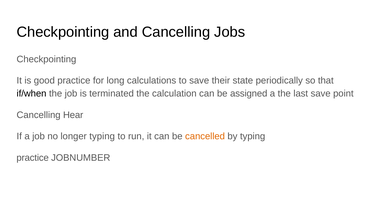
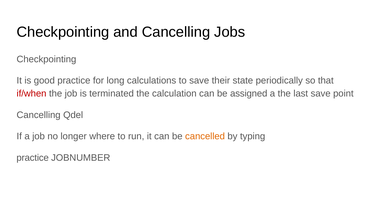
if/when colour: black -> red
Hear: Hear -> Qdel
longer typing: typing -> where
